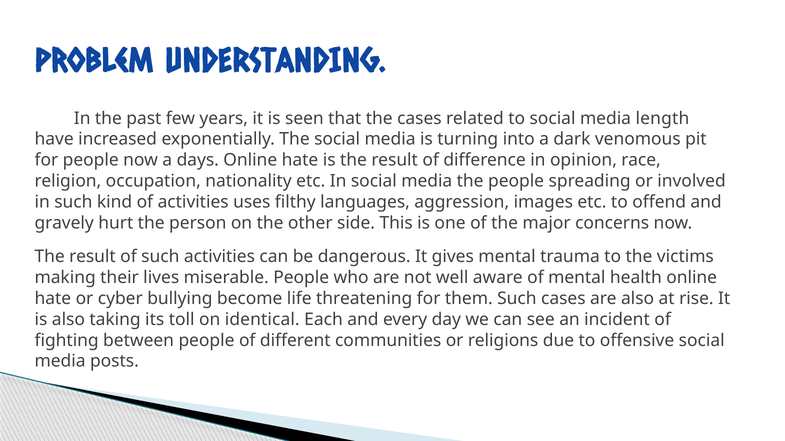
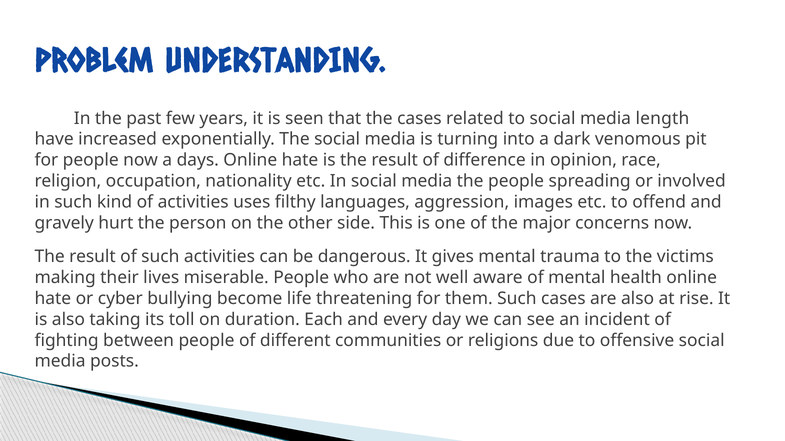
identical: identical -> duration
